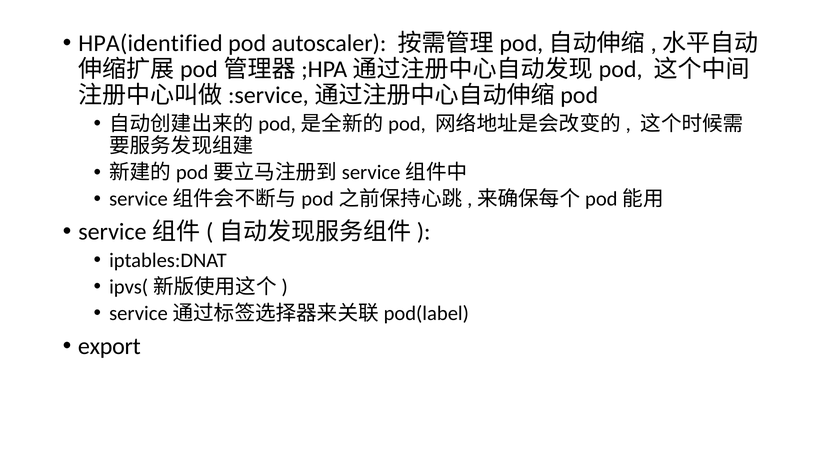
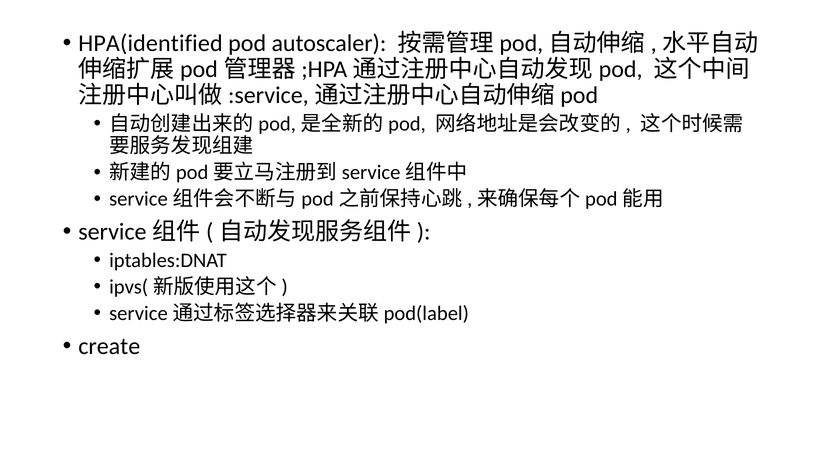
export: export -> create
